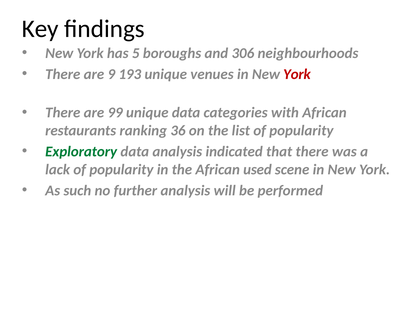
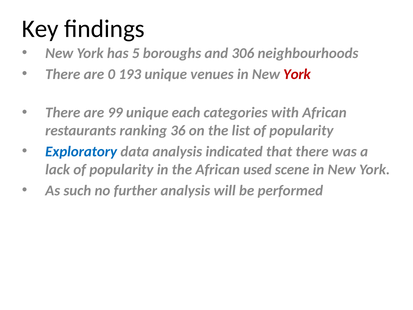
9: 9 -> 0
unique data: data -> each
Exploratory colour: green -> blue
